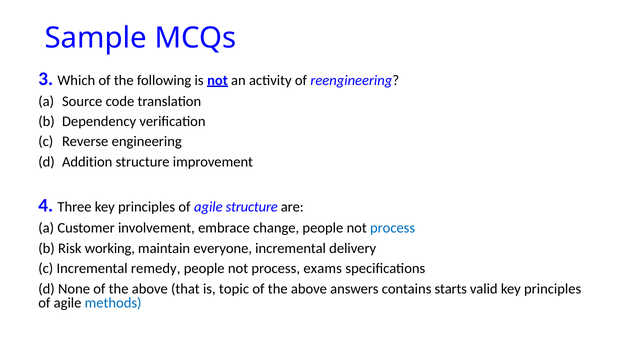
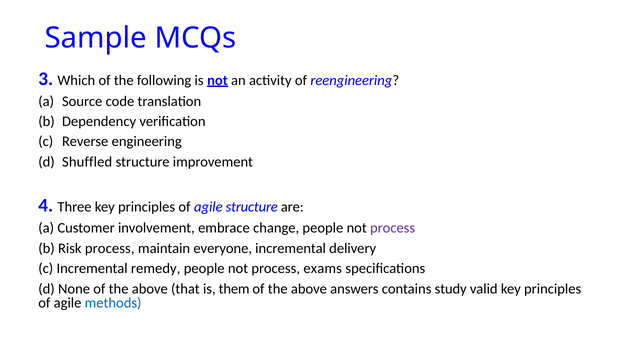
Addition: Addition -> Shuffled
process at (393, 228) colour: blue -> purple
Risk working: working -> process
topic: topic -> them
starts: starts -> study
